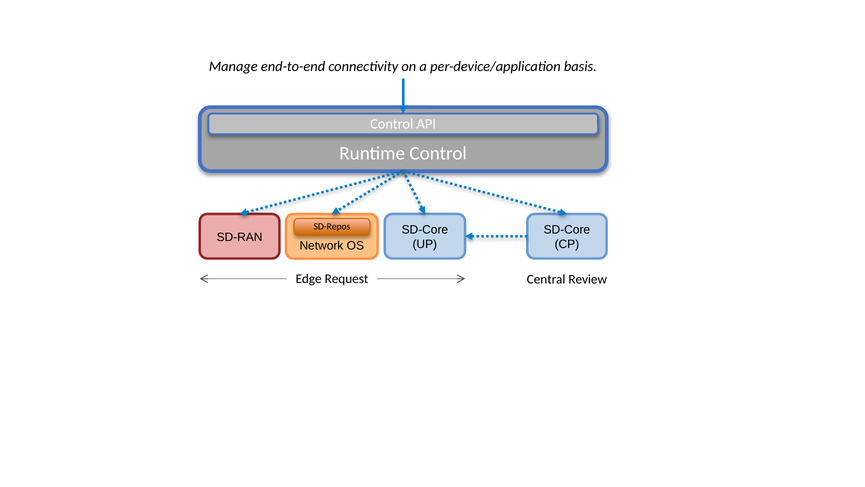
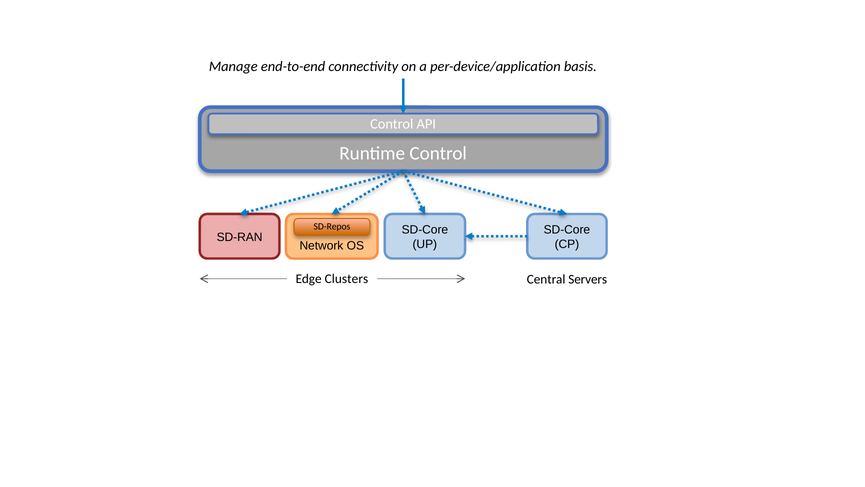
Request: Request -> Clusters
Review: Review -> Servers
